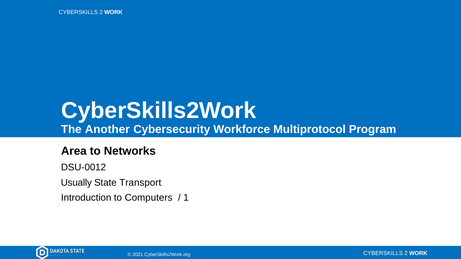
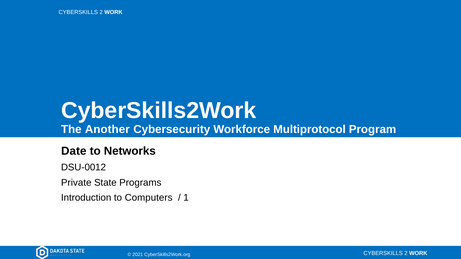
Area: Area -> Date
Usually: Usually -> Private
Transport: Transport -> Programs
